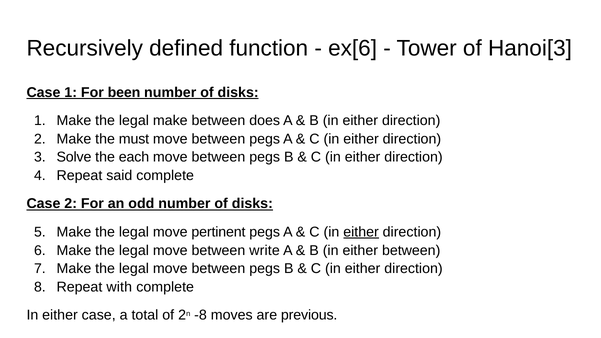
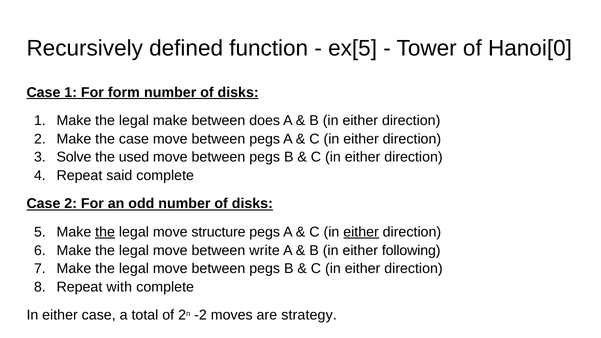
ex[6: ex[6 -> ex[5
Hanoi[3: Hanoi[3 -> Hanoi[0
been: been -> form
the must: must -> case
each: each -> used
the at (105, 232) underline: none -> present
pertinent: pertinent -> structure
either between: between -> following
-8: -8 -> -2
previous: previous -> strategy
